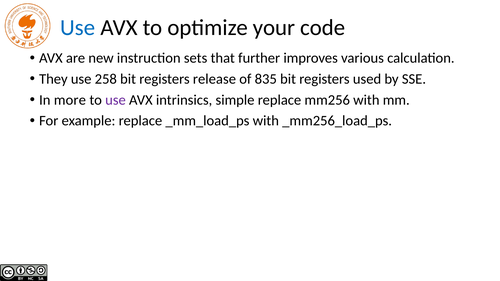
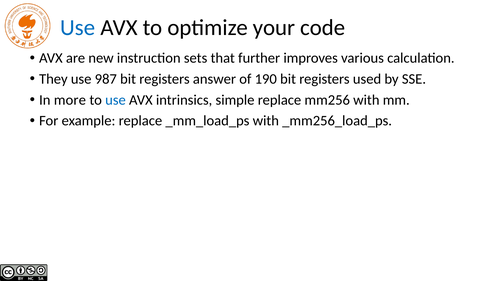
258: 258 -> 987
release: release -> answer
835: 835 -> 190
use at (116, 100) colour: purple -> blue
